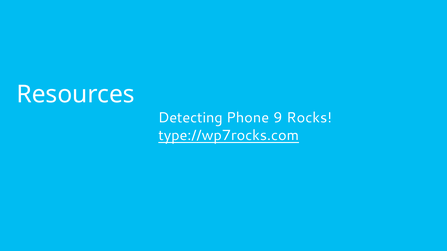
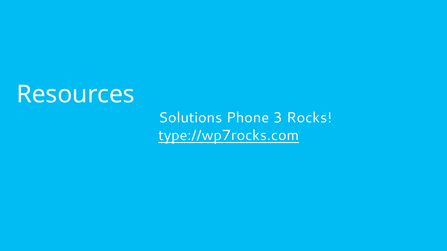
Detecting: Detecting -> Solutions
9: 9 -> 3
